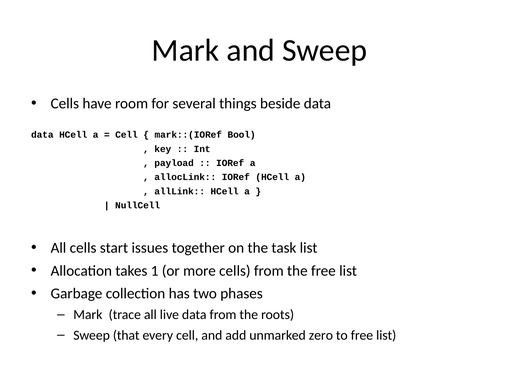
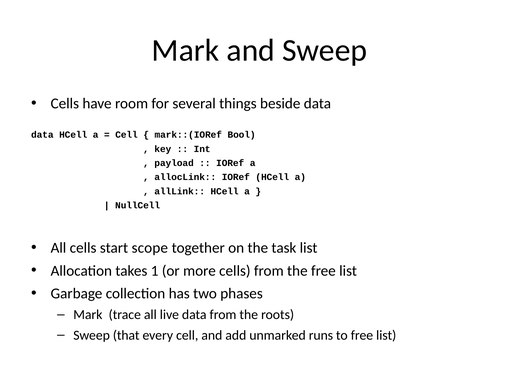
issues: issues -> scope
zero: zero -> runs
